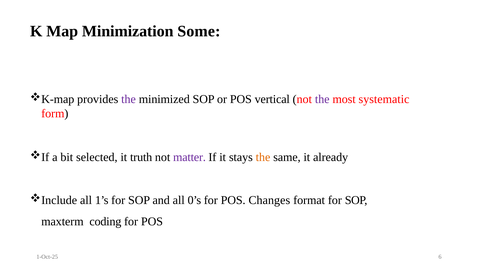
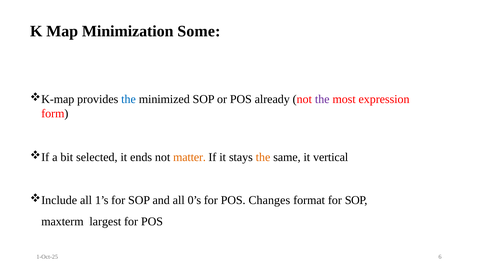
the at (129, 99) colour: purple -> blue
vertical: vertical -> already
systematic: systematic -> expression
truth: truth -> ends
matter colour: purple -> orange
already: already -> vertical
coding: coding -> largest
